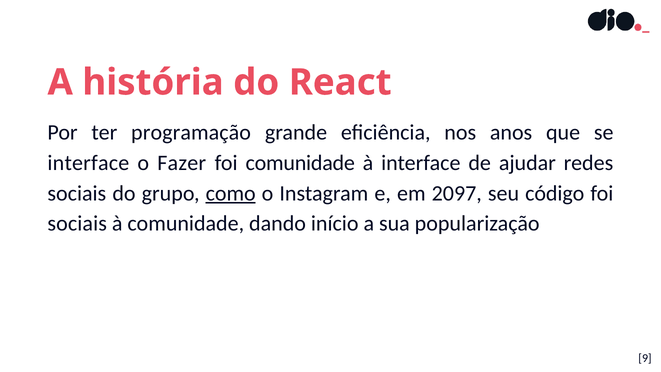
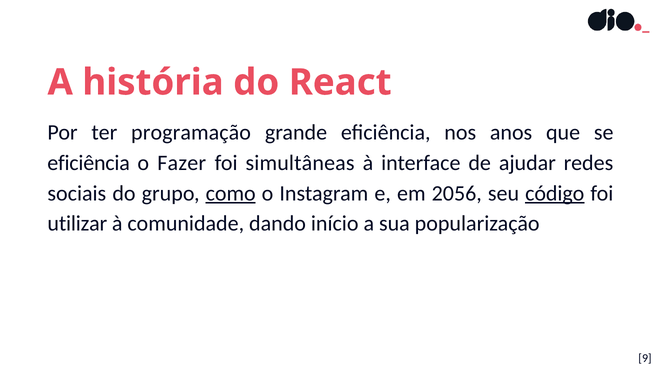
interface at (88, 163): interface -> eficiência
foi comunidade: comunidade -> simultâneas
2097: 2097 -> 2056
código underline: none -> present
sociais at (77, 224): sociais -> utilizar
